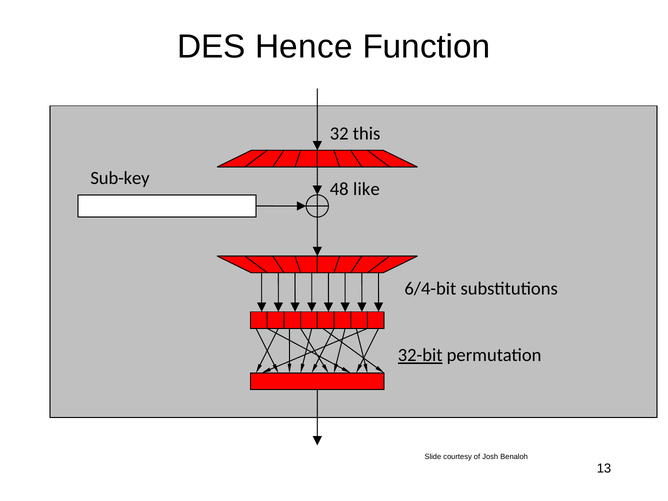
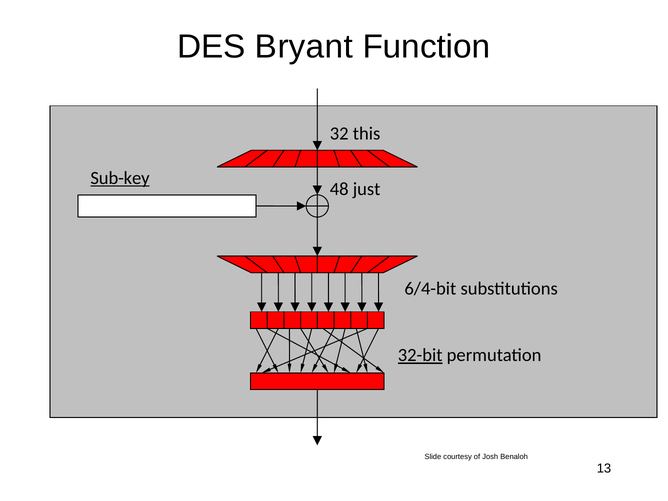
Hence: Hence -> Bryant
Sub-key underline: none -> present
like: like -> just
